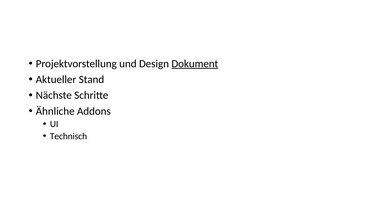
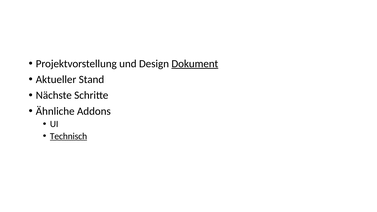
Technisch underline: none -> present
